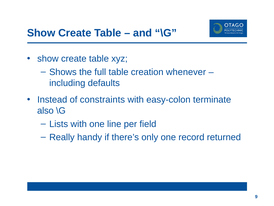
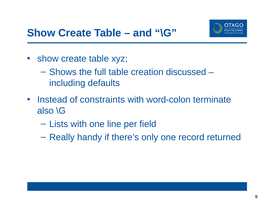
whenever: whenever -> discussed
easy-colon: easy-colon -> word-colon
